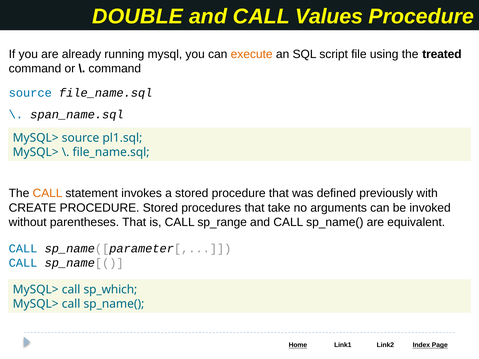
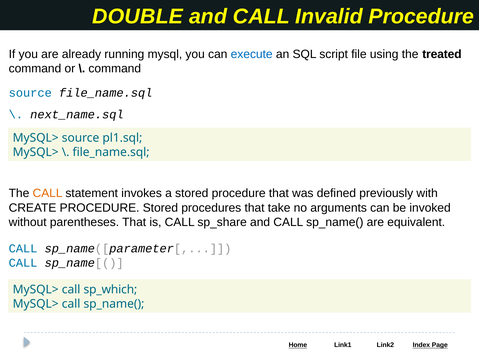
Values: Values -> Invalid
execute colour: orange -> blue
span_name.sql: span_name.sql -> next_name.sql
sp_range: sp_range -> sp_share
